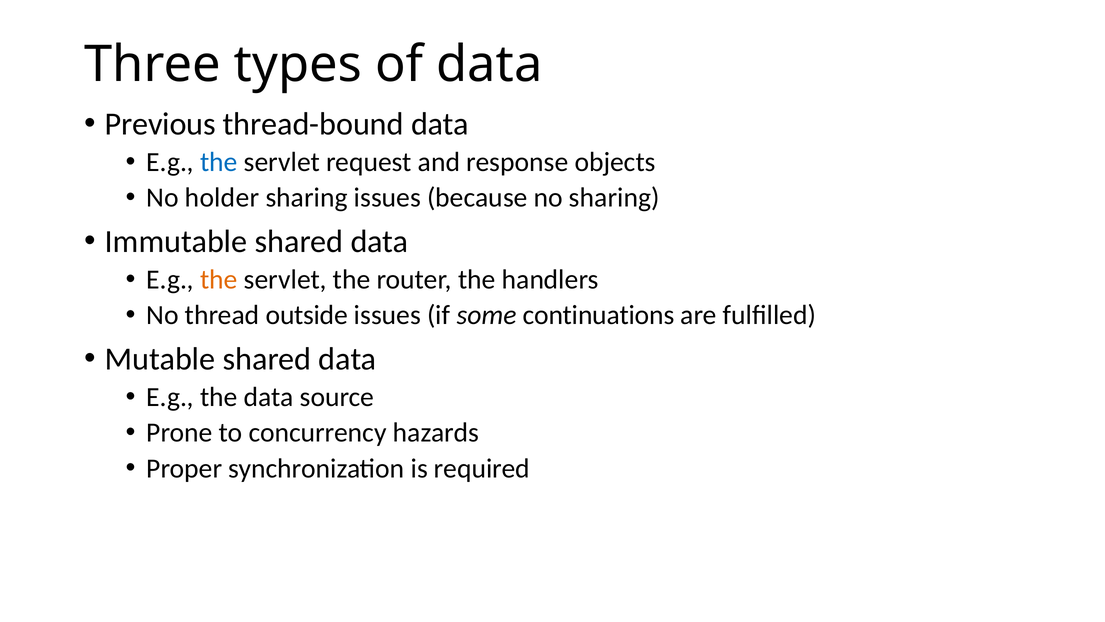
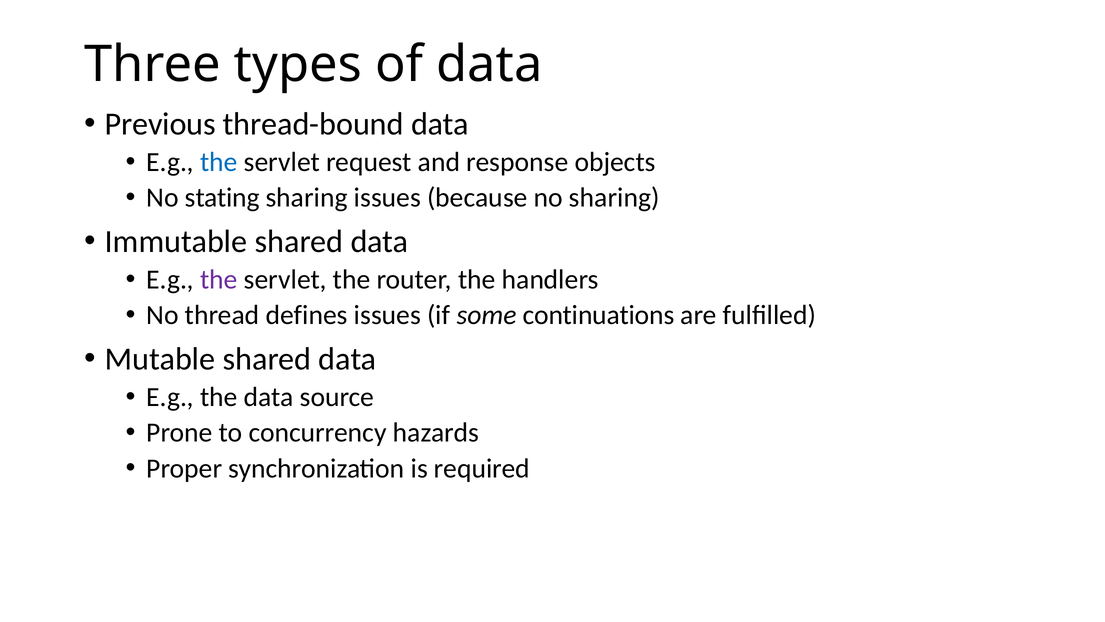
holder: holder -> stating
the at (219, 280) colour: orange -> purple
outside: outside -> defines
